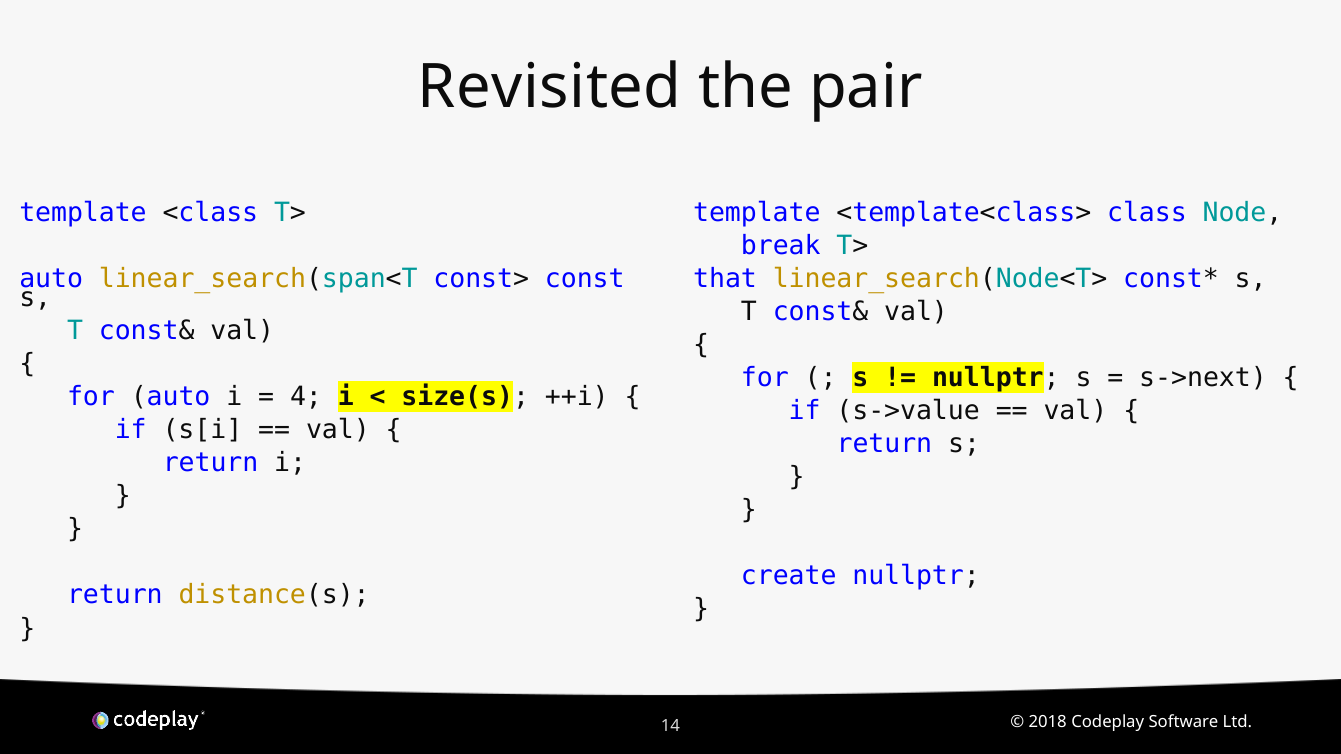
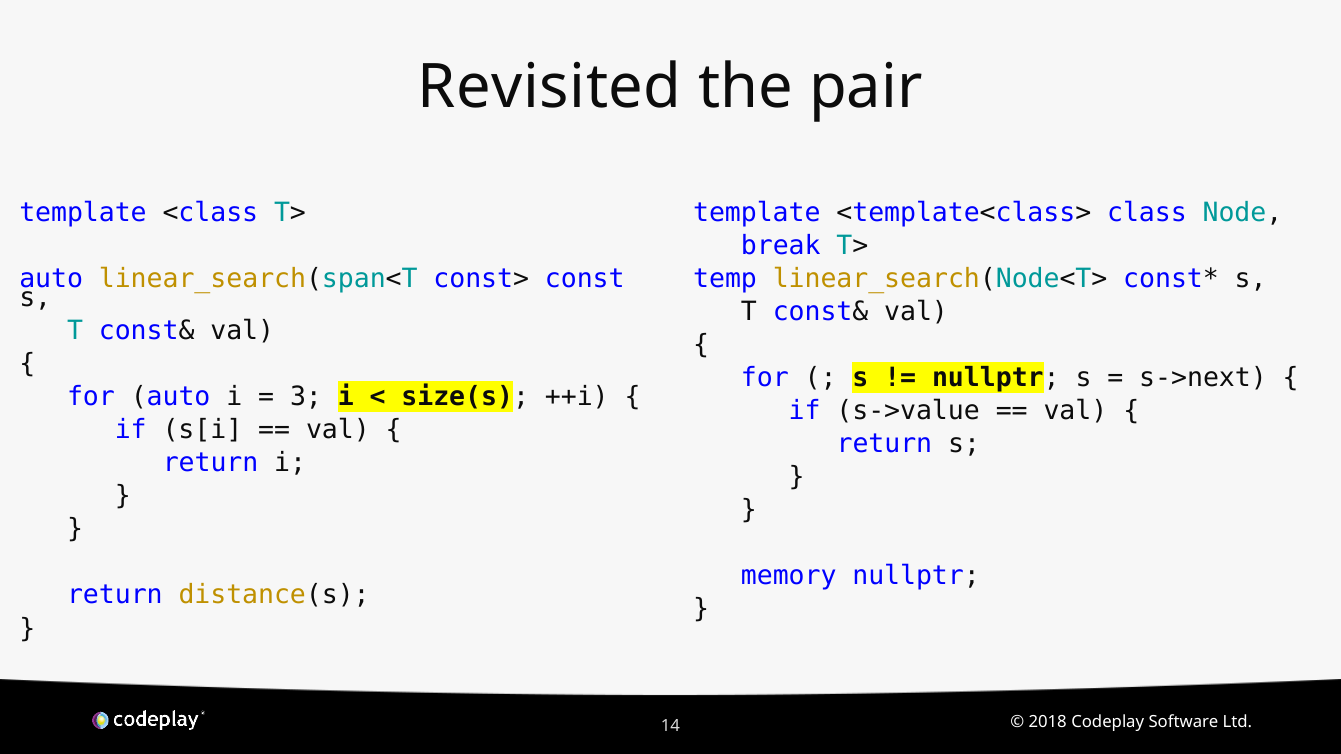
that: that -> temp
4: 4 -> 3
create: create -> memory
